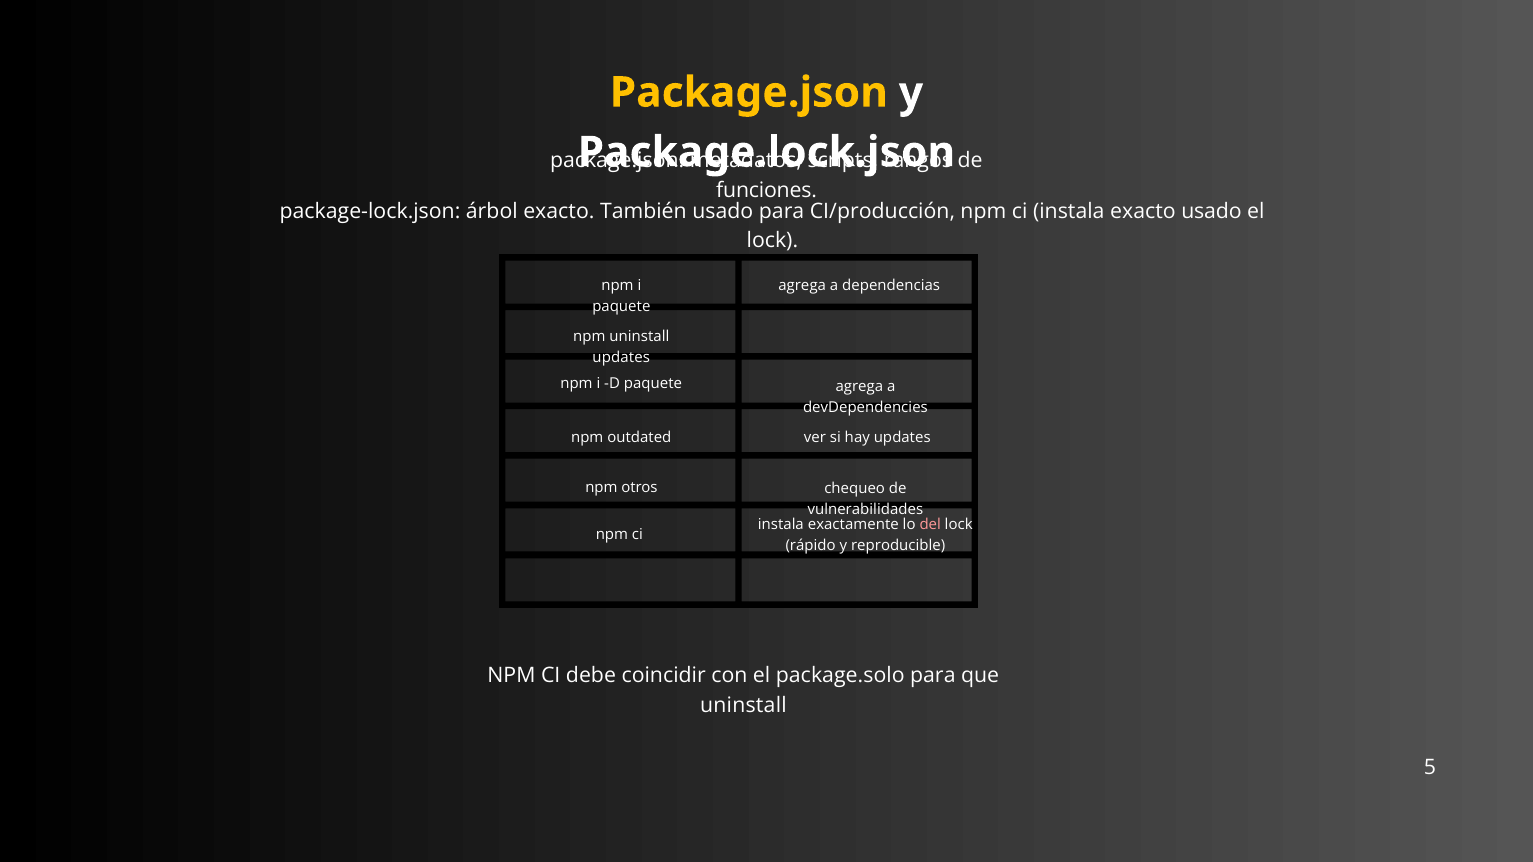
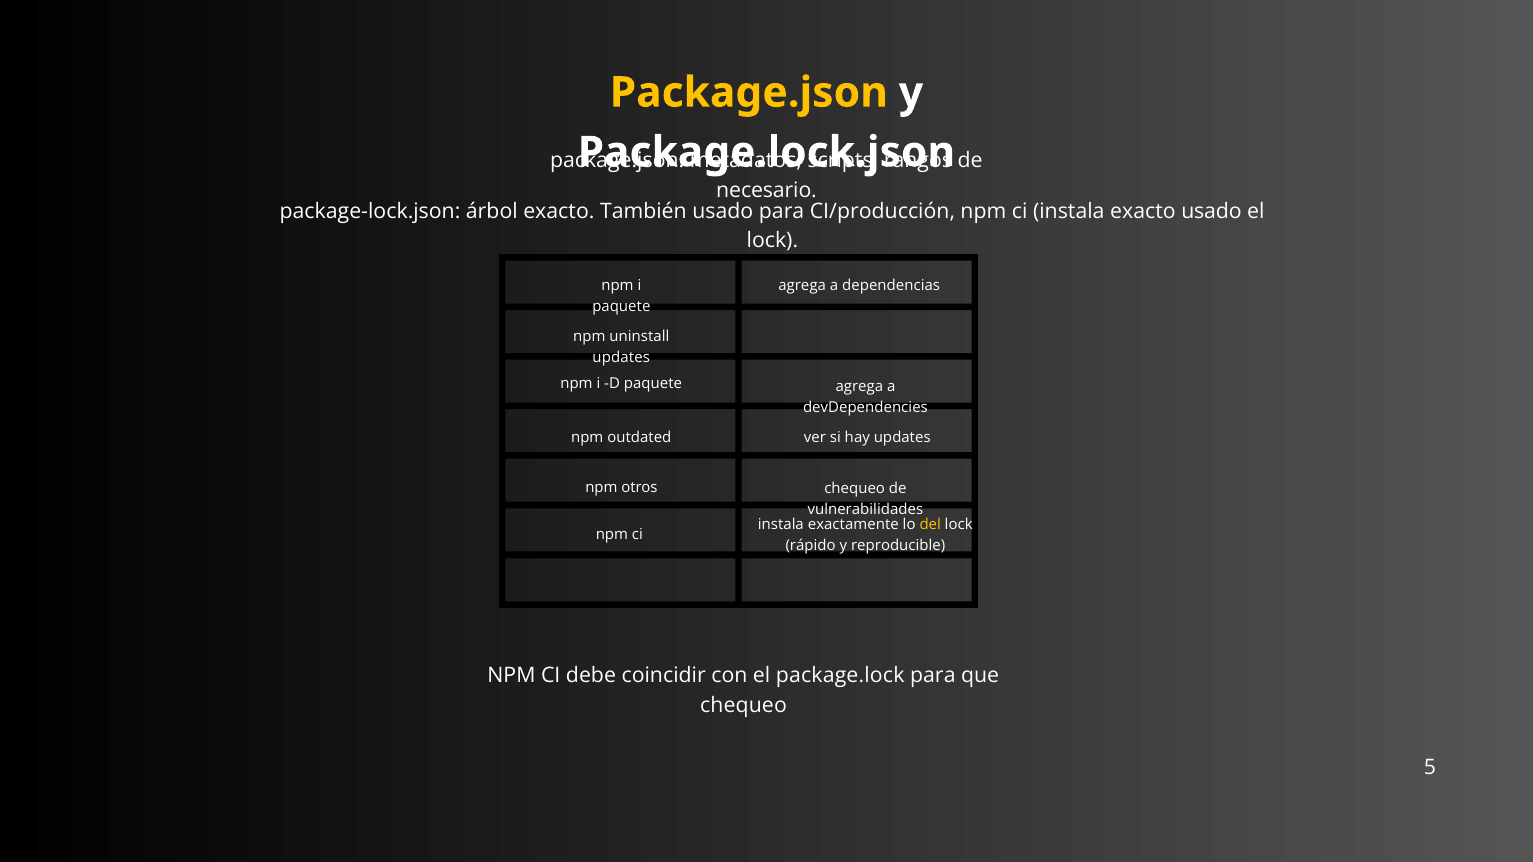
funciones: funciones -> necesario
del colour: pink -> yellow
package.solo: package.solo -> package.lock
uninstall at (743, 706): uninstall -> chequeo
